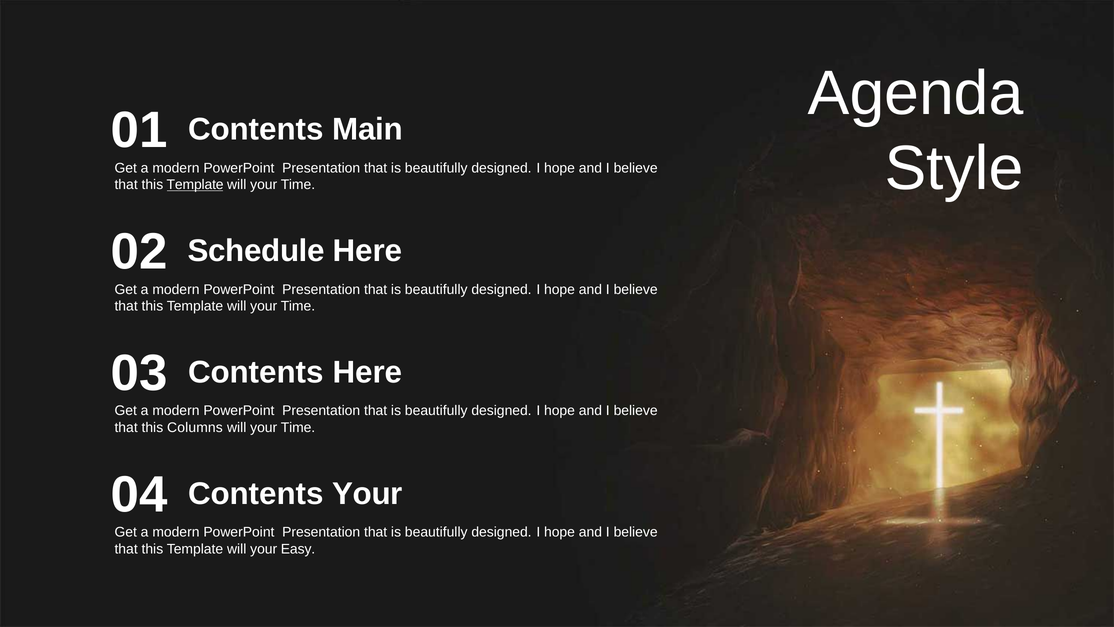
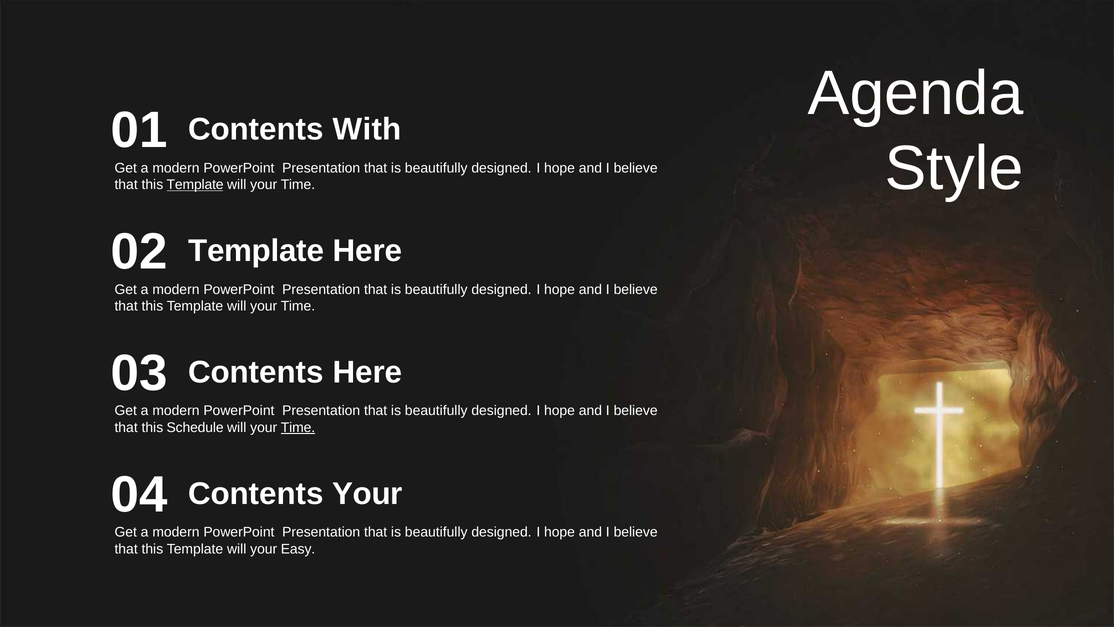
Main: Main -> With
Schedule at (256, 251): Schedule -> Template
Columns: Columns -> Schedule
Time at (298, 427) underline: none -> present
